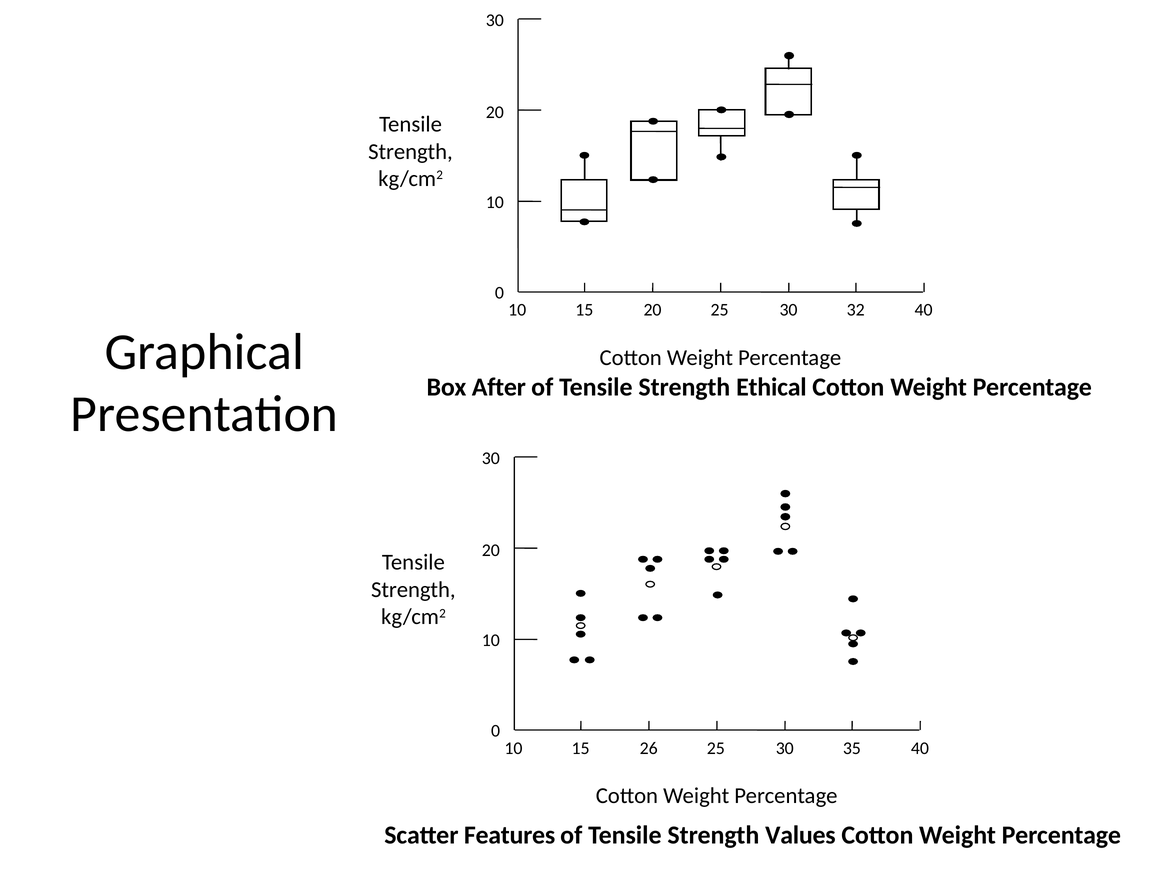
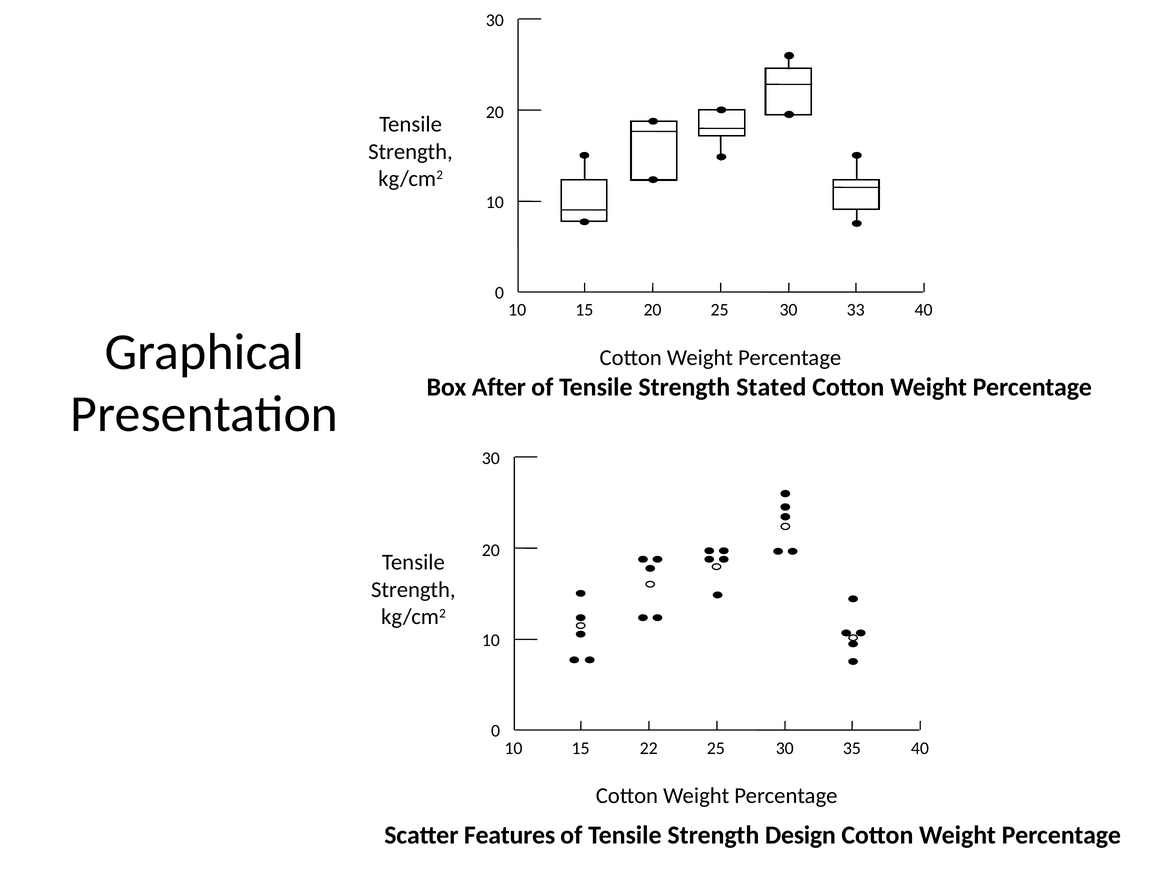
32: 32 -> 33
Ethical: Ethical -> Stated
26: 26 -> 22
Values: Values -> Design
